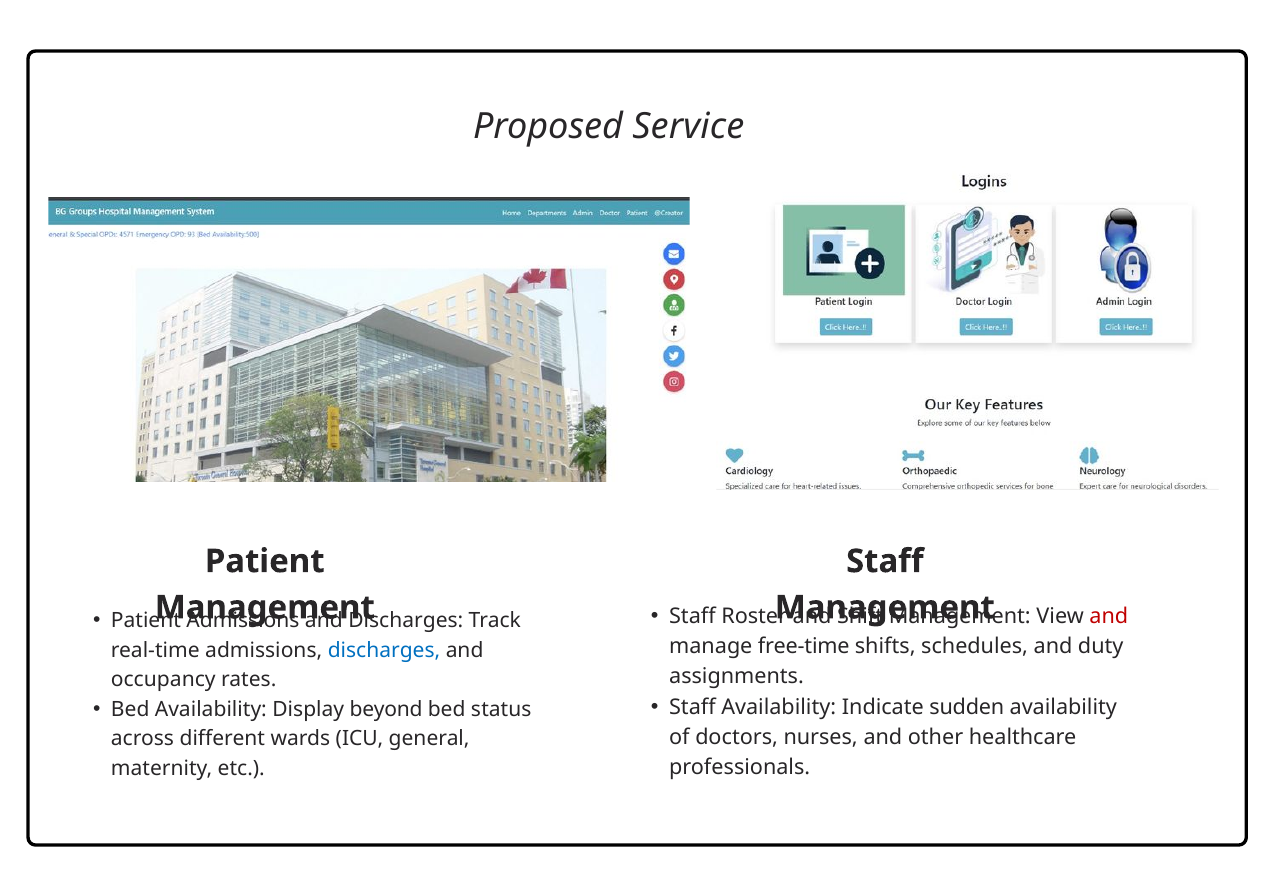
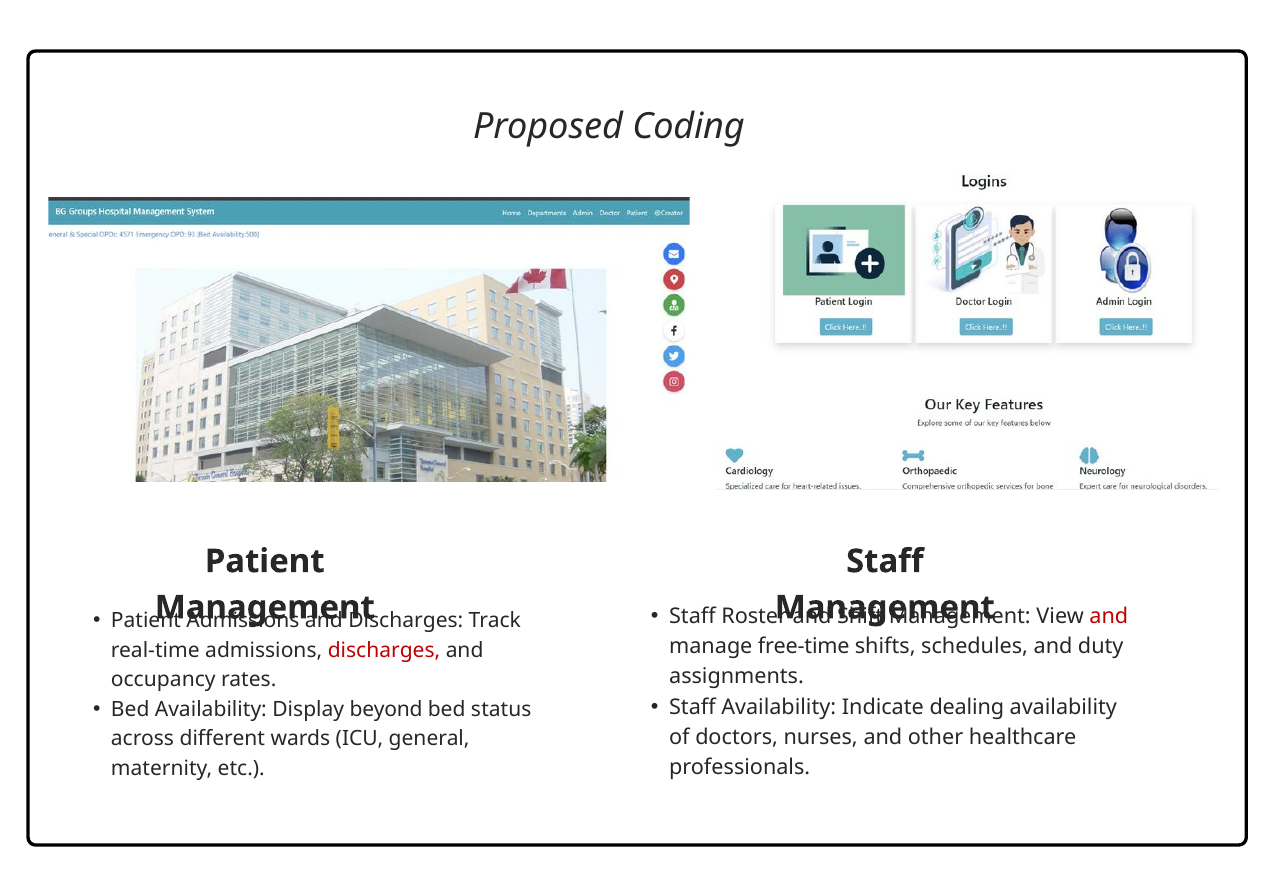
Service: Service -> Coding
discharges at (384, 650) colour: blue -> red
sudden: sudden -> dealing
